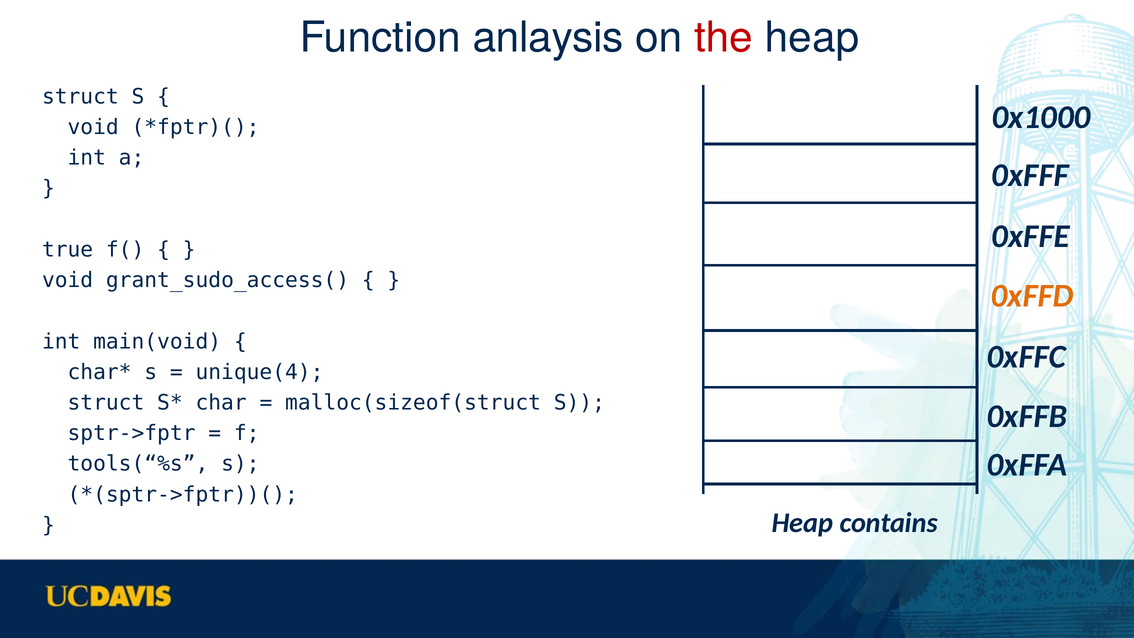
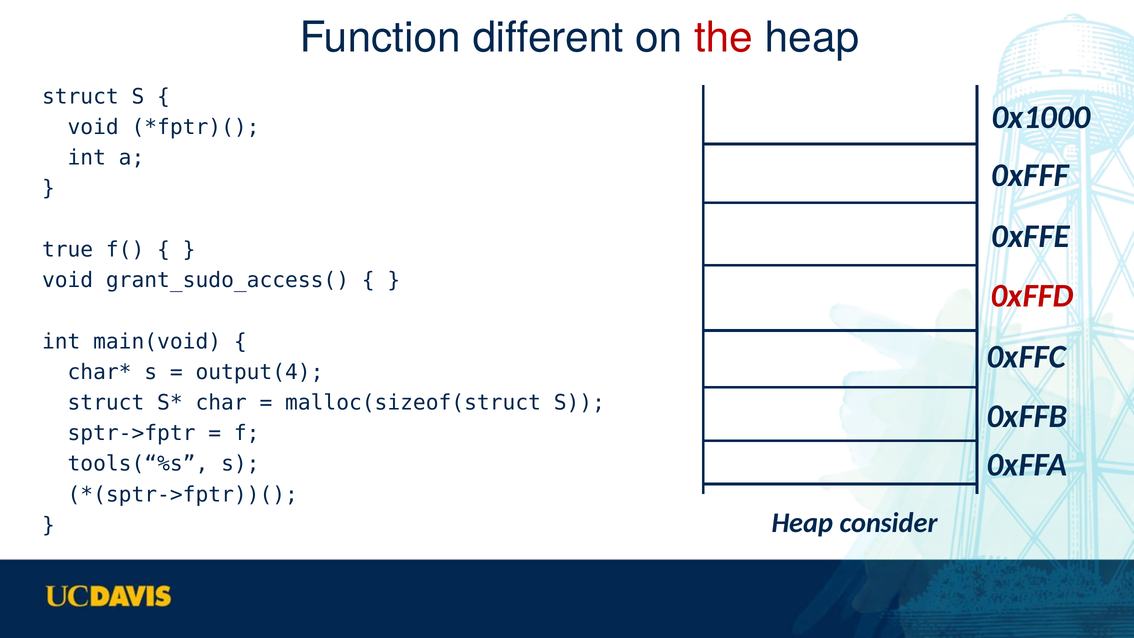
anlaysis: anlaysis -> different
0xFFD colour: orange -> red
unique(4: unique(4 -> output(4
contains: contains -> consider
